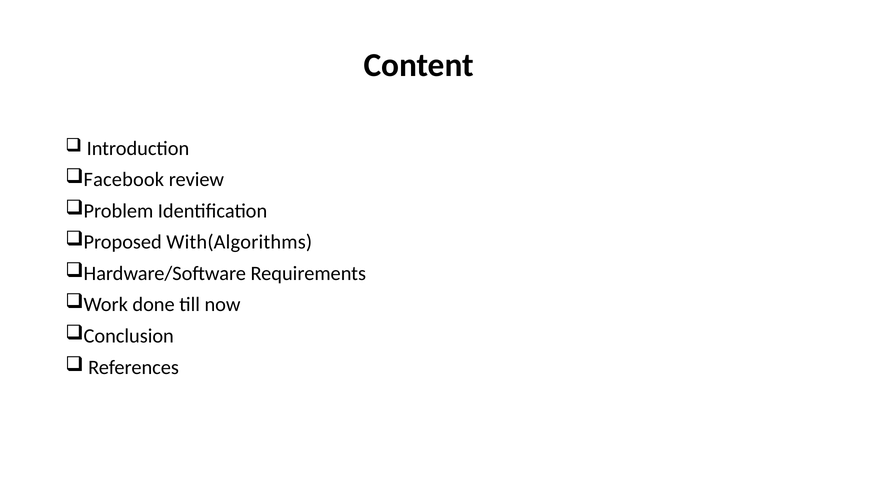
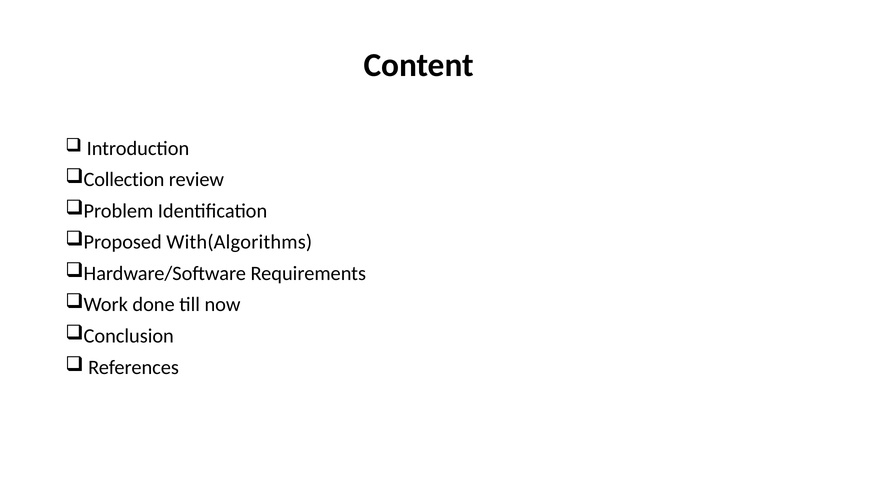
Facebook: Facebook -> Collection
